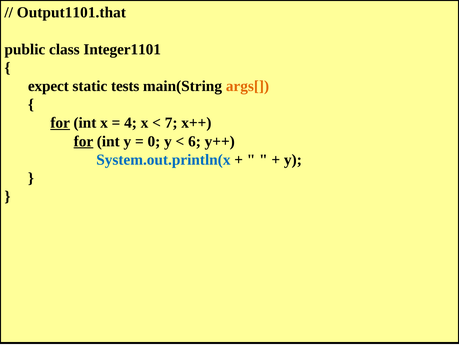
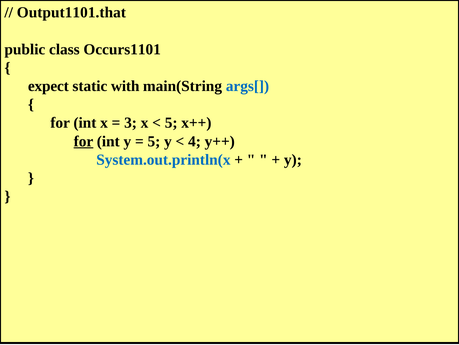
Integer1101: Integer1101 -> Occurs1101
tests: tests -> with
args[ colour: orange -> blue
for at (60, 123) underline: present -> none
4: 4 -> 3
7 at (171, 123): 7 -> 5
0 at (154, 141): 0 -> 5
6: 6 -> 4
